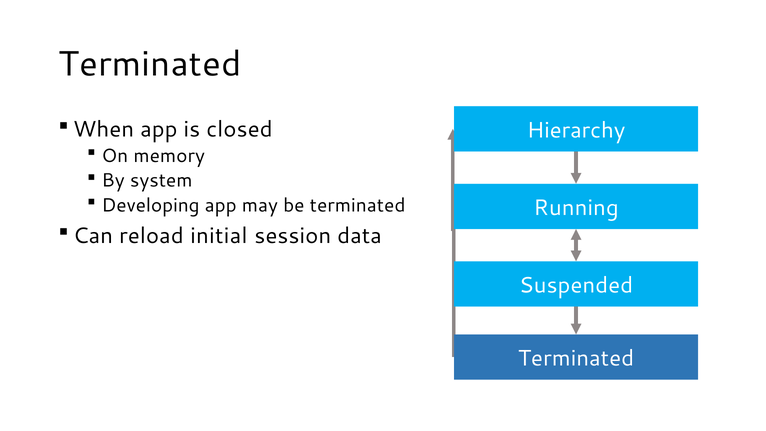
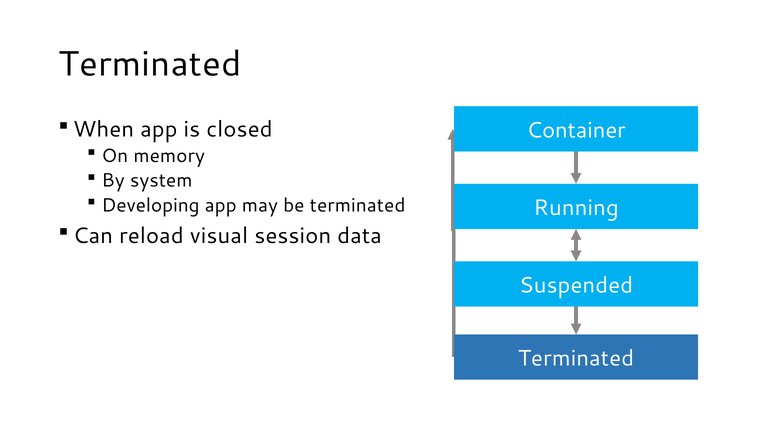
Hierarchy: Hierarchy -> Container
initial: initial -> visual
